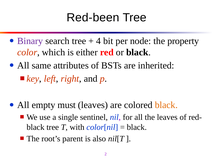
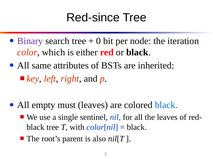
Red-been: Red-been -> Red-since
4: 4 -> 0
property: property -> iteration
black at (166, 106) colour: orange -> blue
